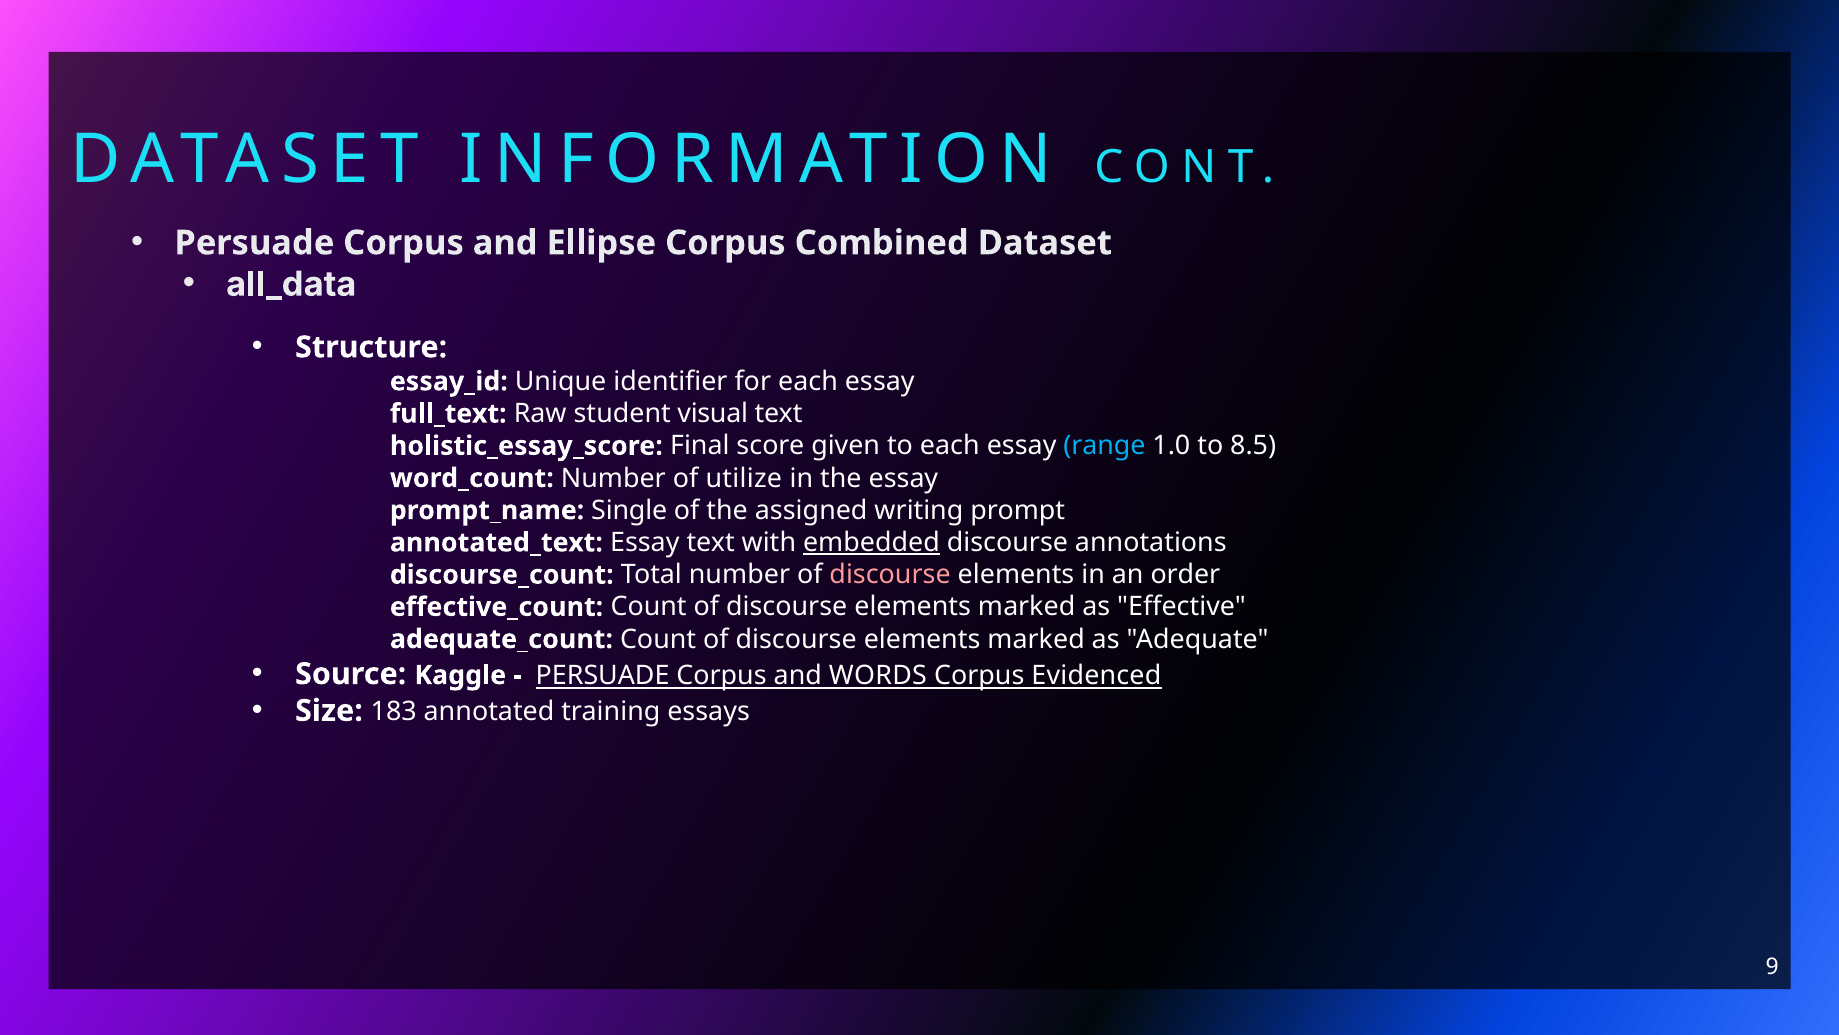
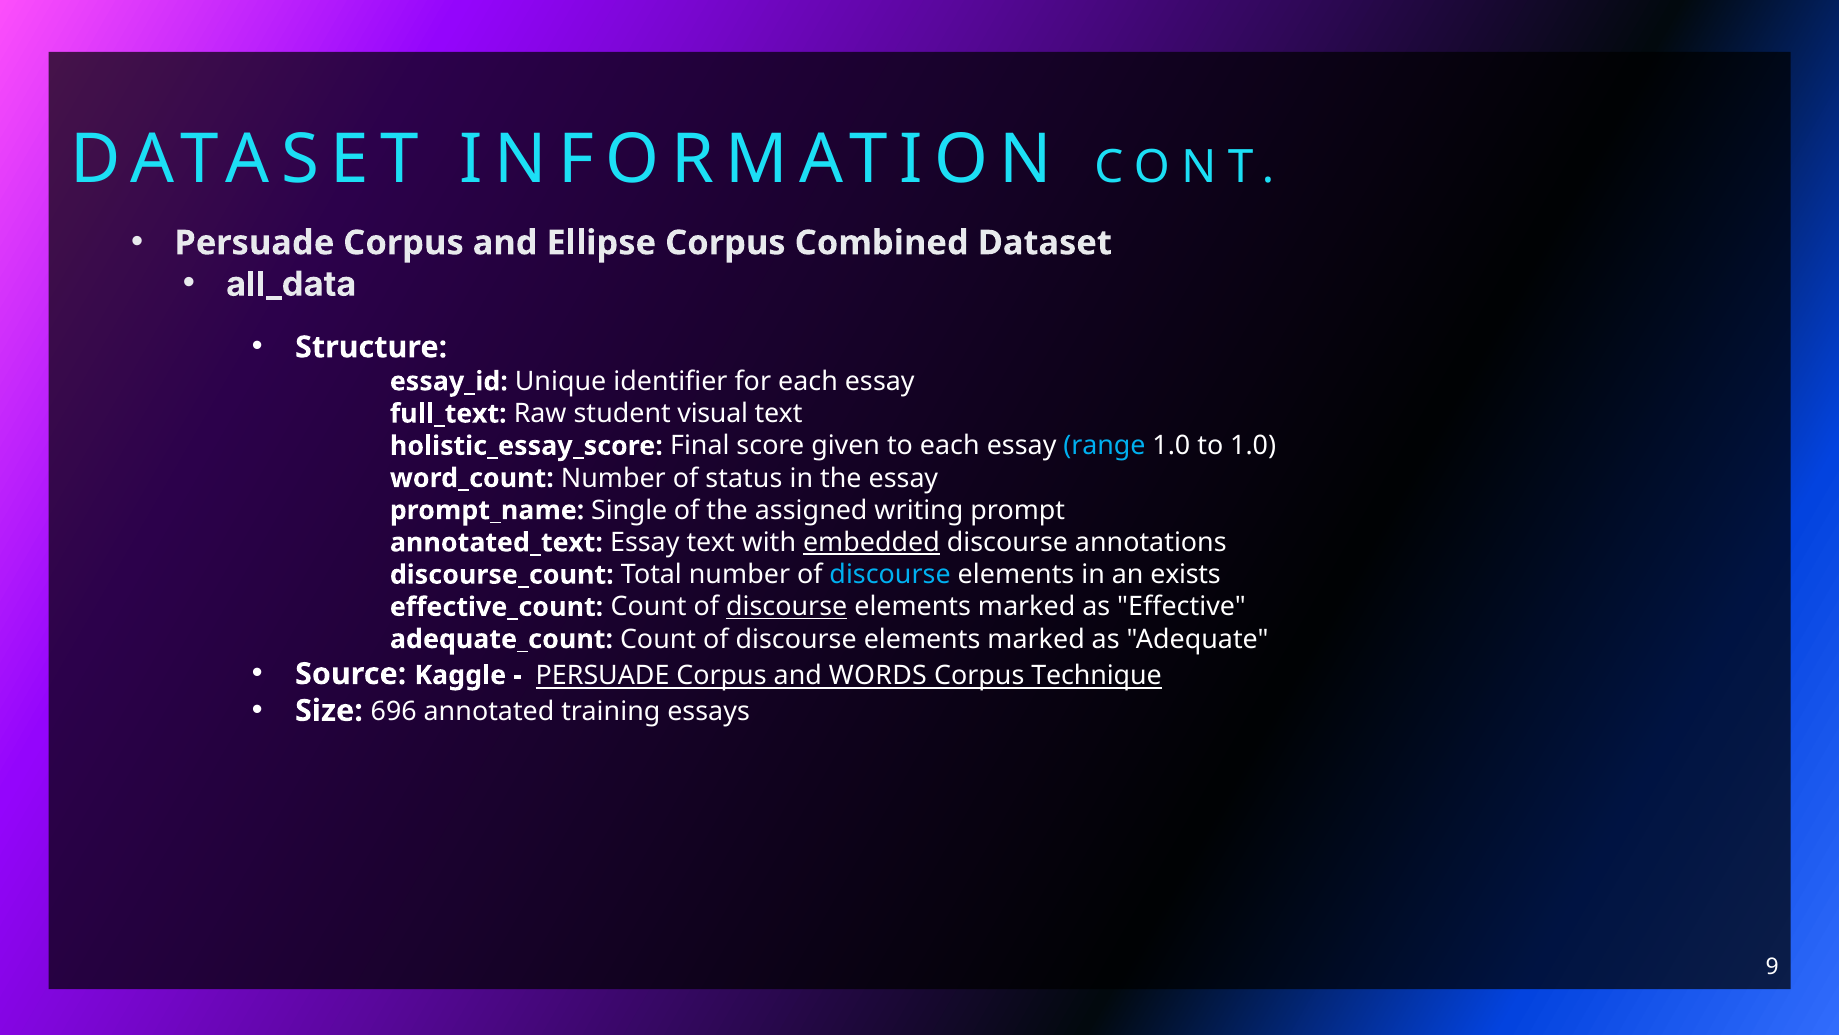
to 8.5: 8.5 -> 1.0
utilize: utilize -> status
discourse at (890, 574) colour: pink -> light blue
order: order -> exists
discourse at (787, 607) underline: none -> present
Evidenced: Evidenced -> Technique
183: 183 -> 696
